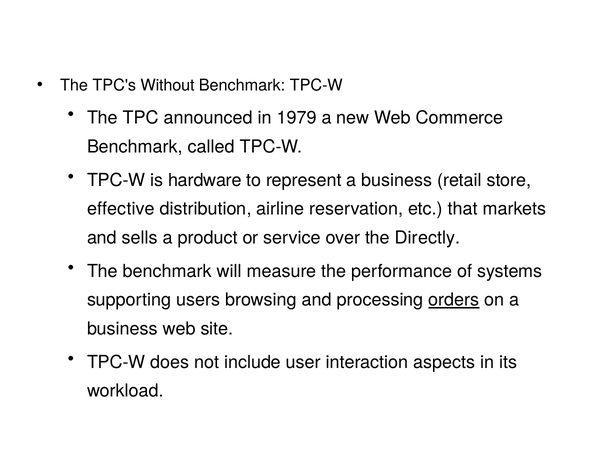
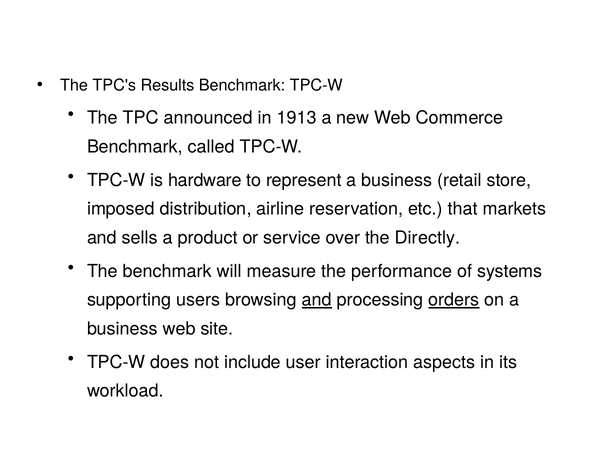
Without: Without -> Results
1979: 1979 -> 1913
effective: effective -> imposed
and at (317, 300) underline: none -> present
